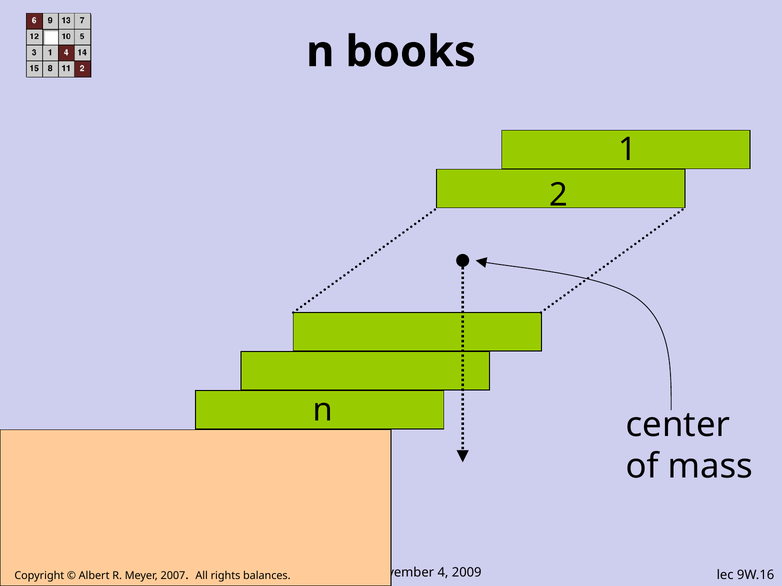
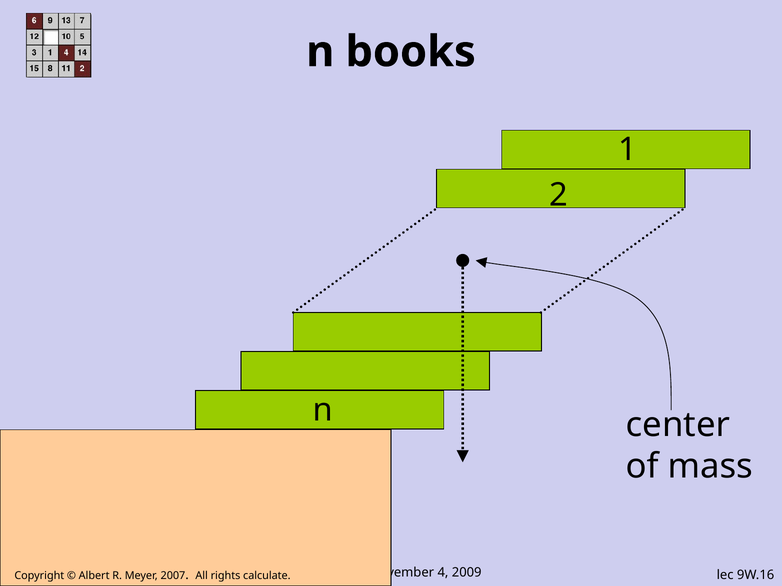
balances: balances -> calculate
